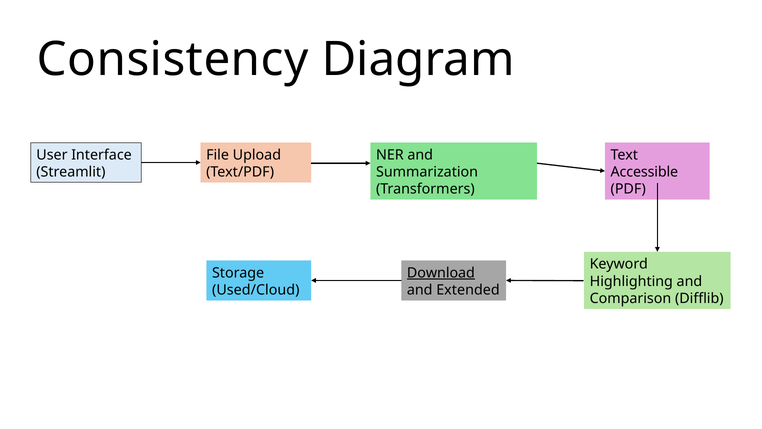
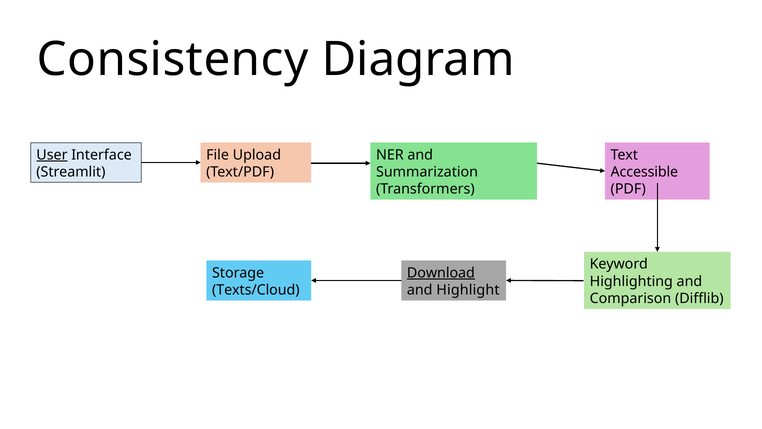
User underline: none -> present
Used/Cloud: Used/Cloud -> Texts/Cloud
Extended: Extended -> Highlight
